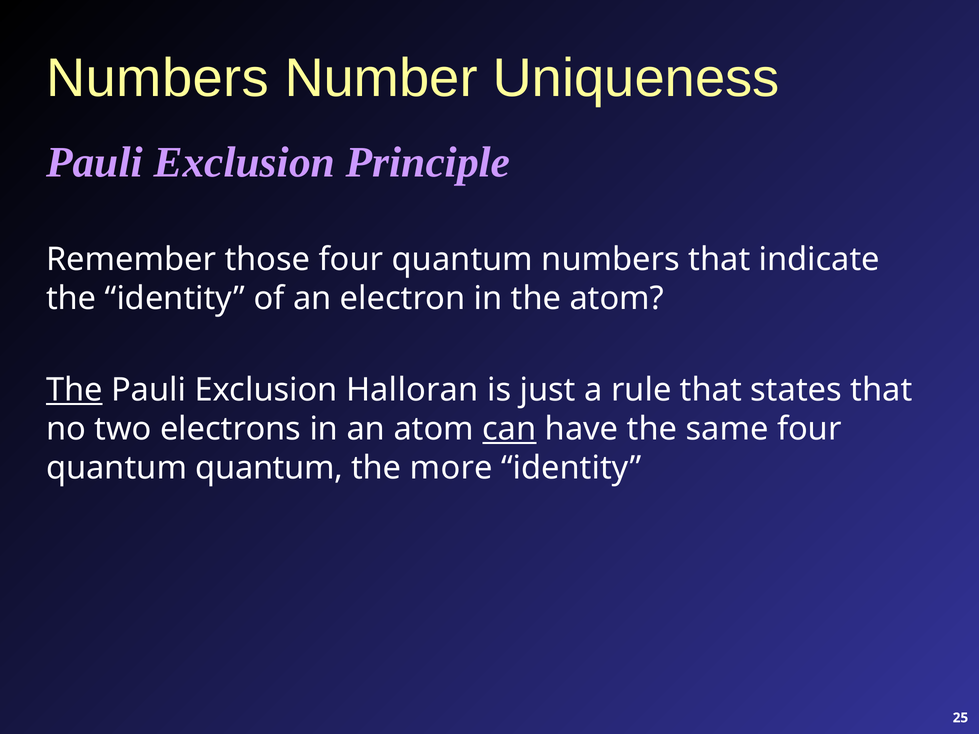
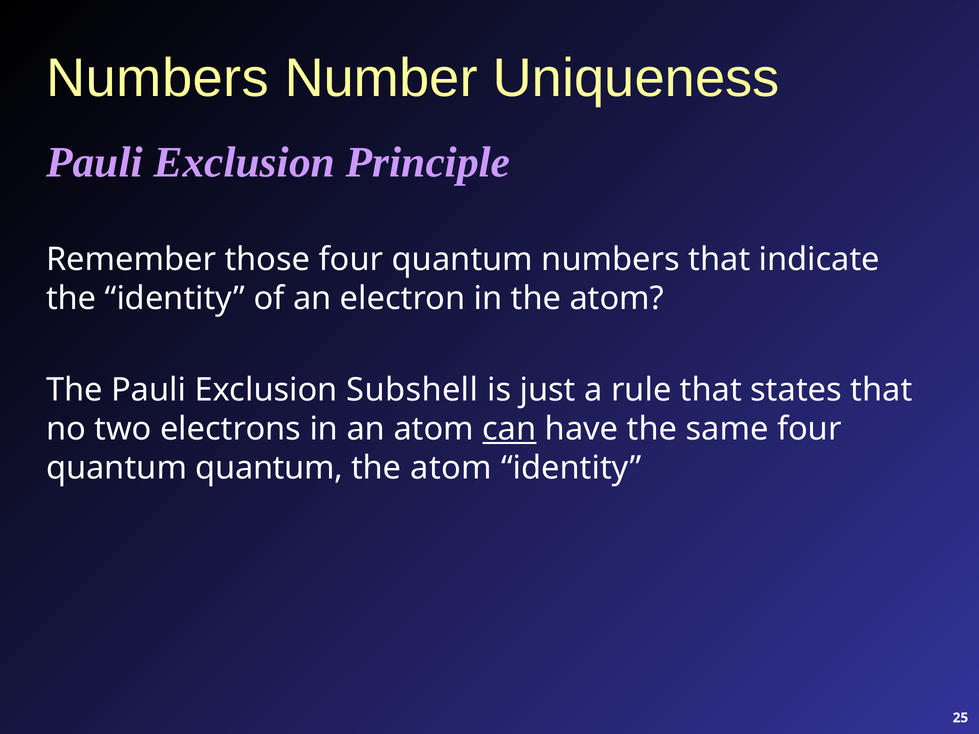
The at (74, 390) underline: present -> none
Halloran: Halloran -> Subshell
more at (451, 468): more -> atom
